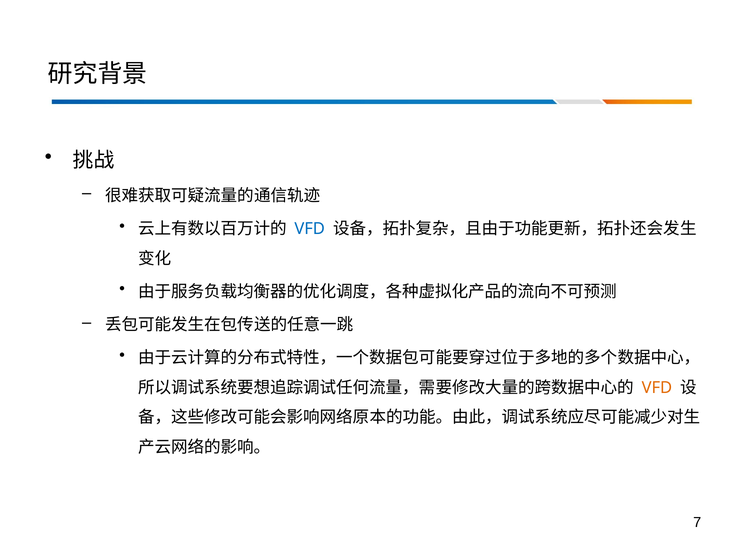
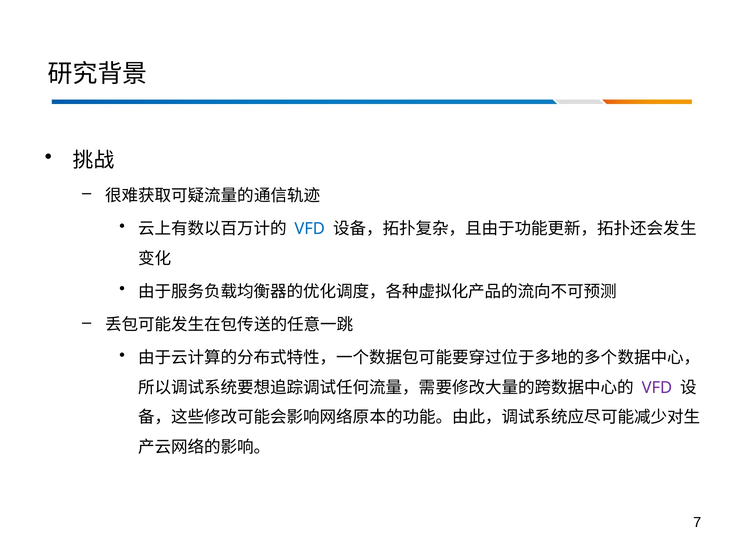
VFD at (657, 388) colour: orange -> purple
